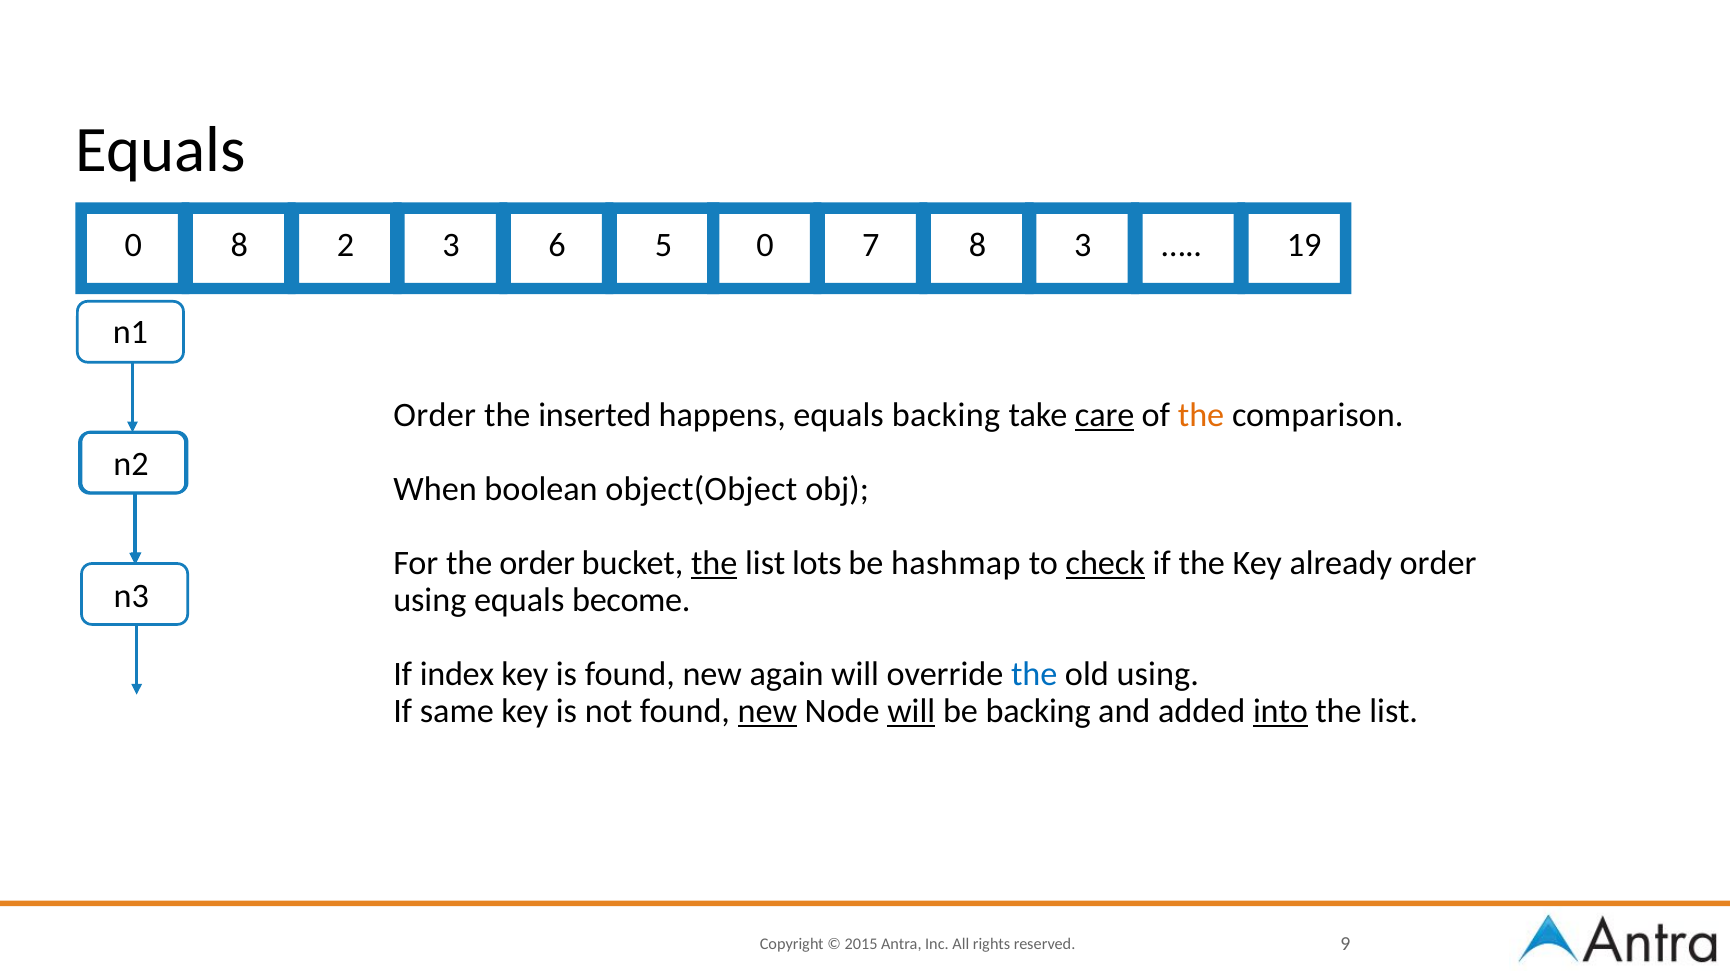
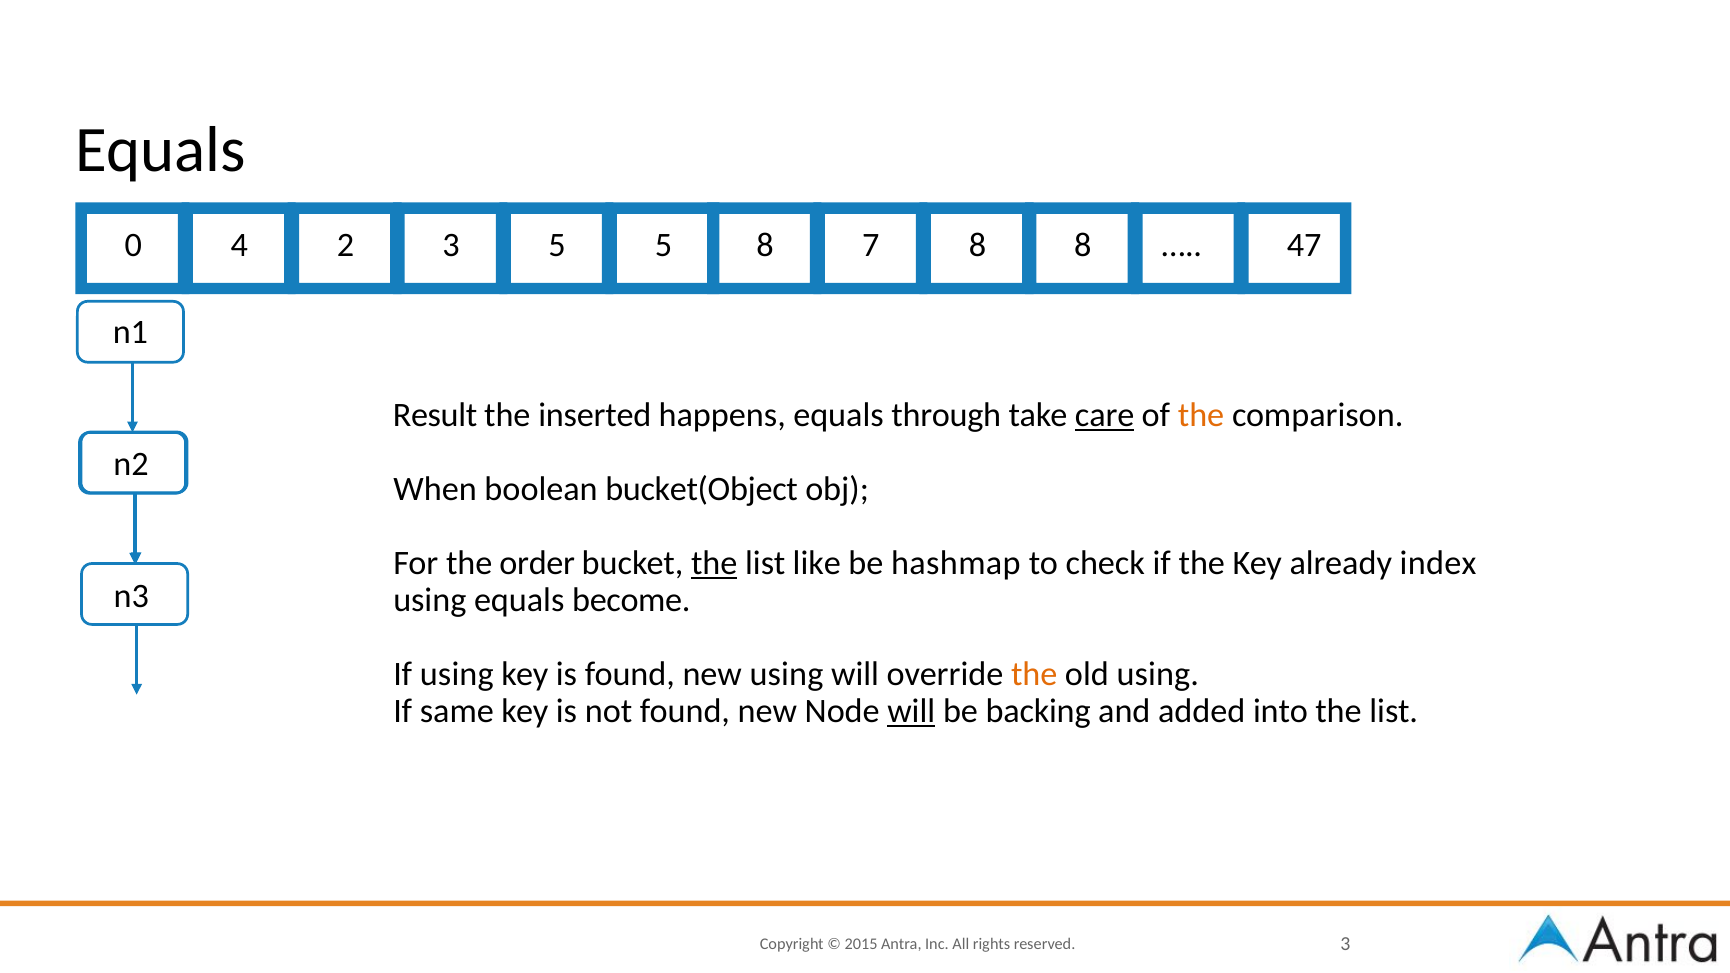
0 8: 8 -> 4
3 6: 6 -> 5
5 0: 0 -> 8
8 3: 3 -> 8
19: 19 -> 47
Order at (435, 416): Order -> Result
equals backing: backing -> through
object(Object: object(Object -> bucket(Object
lots: lots -> like
check underline: present -> none
already order: order -> index
If index: index -> using
new again: again -> using
the at (1034, 675) colour: blue -> orange
new at (767, 712) underline: present -> none
into underline: present -> none
9 at (1345, 945): 9 -> 3
